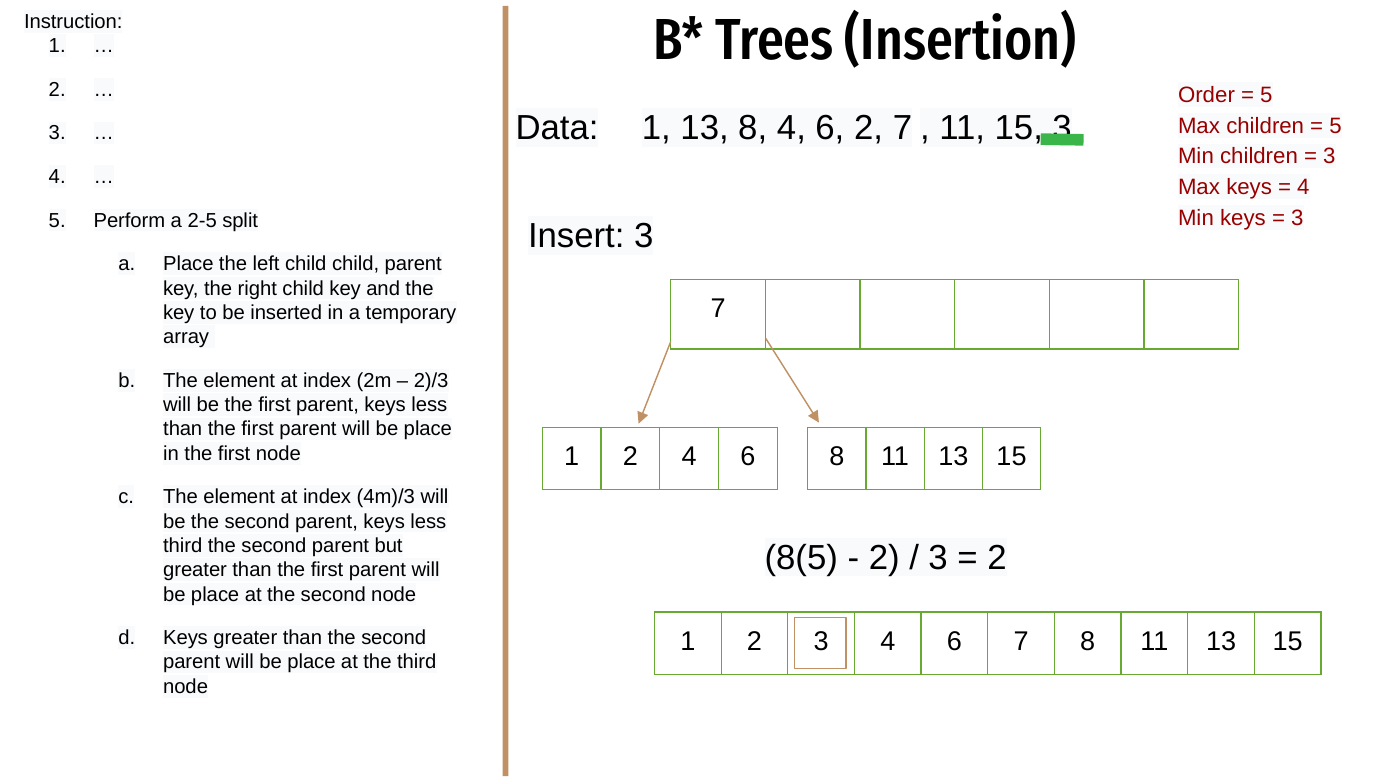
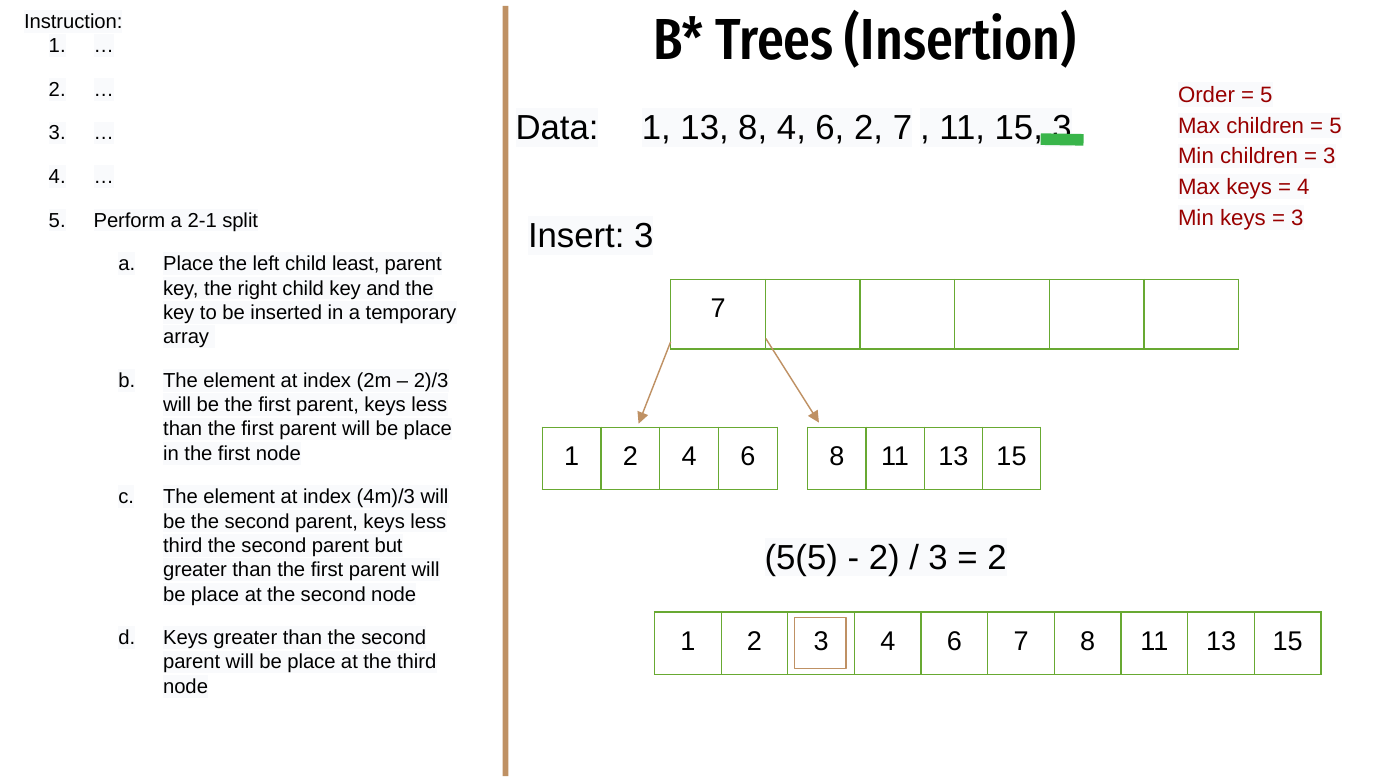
2-5: 2-5 -> 2-1
child child: child -> least
8(5: 8(5 -> 5(5
